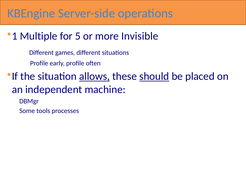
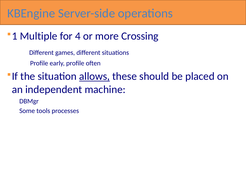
5: 5 -> 4
Invisible: Invisible -> Crossing
should underline: present -> none
